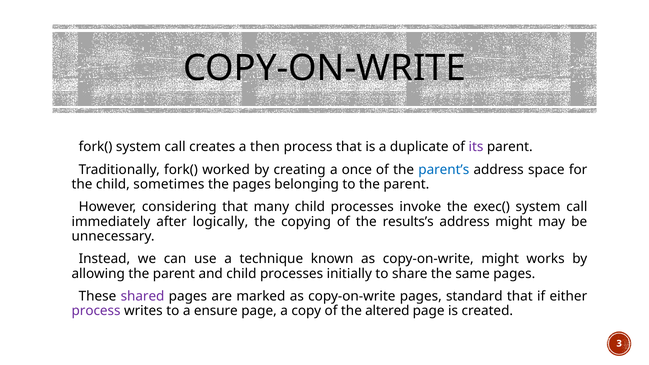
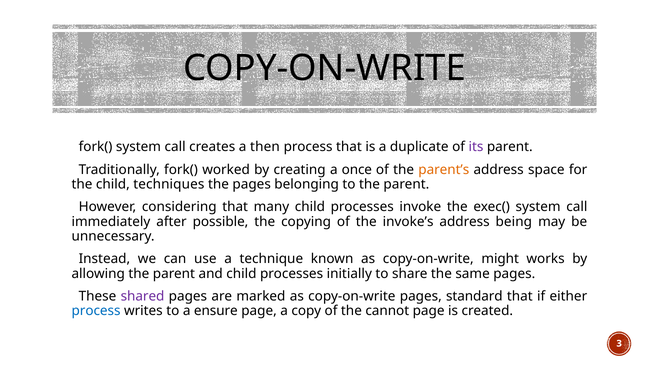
parent’s colour: blue -> orange
sometimes: sometimes -> techniques
logically: logically -> possible
results’s: results’s -> invoke’s
address might: might -> being
process at (96, 311) colour: purple -> blue
altered: altered -> cannot
